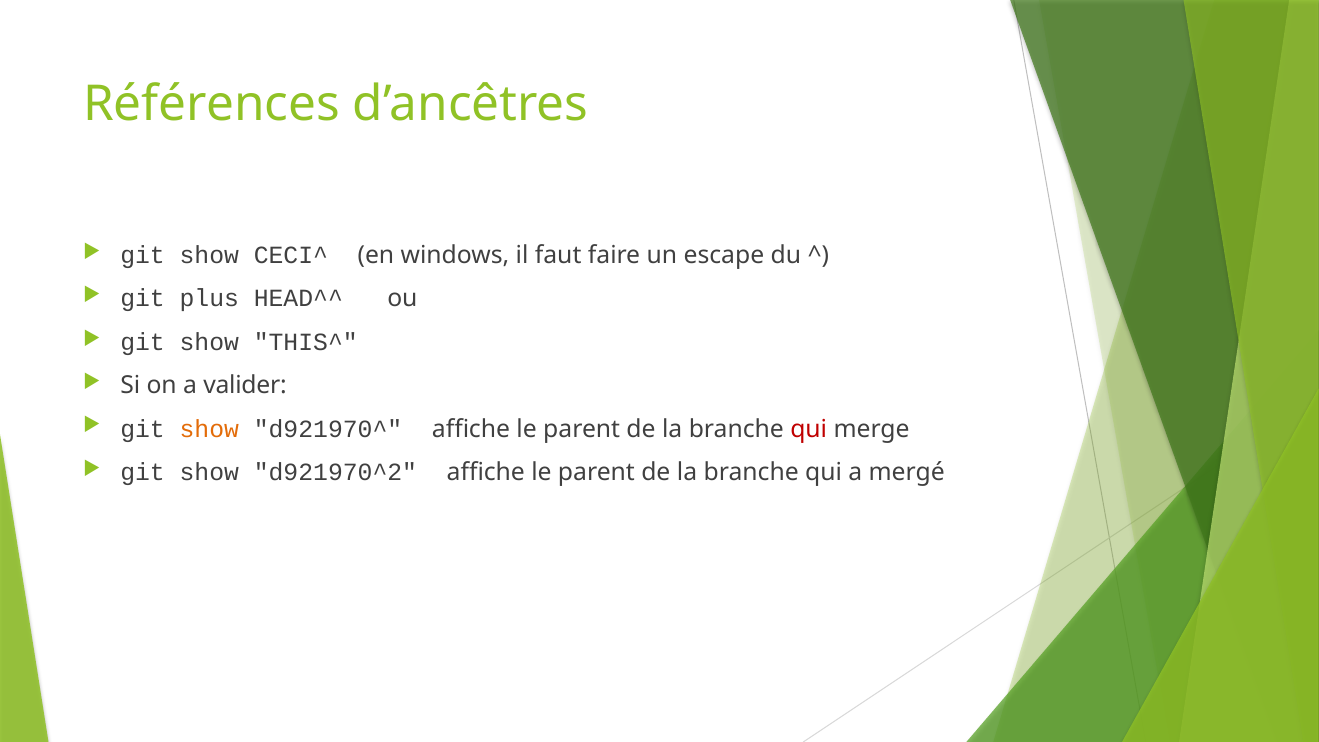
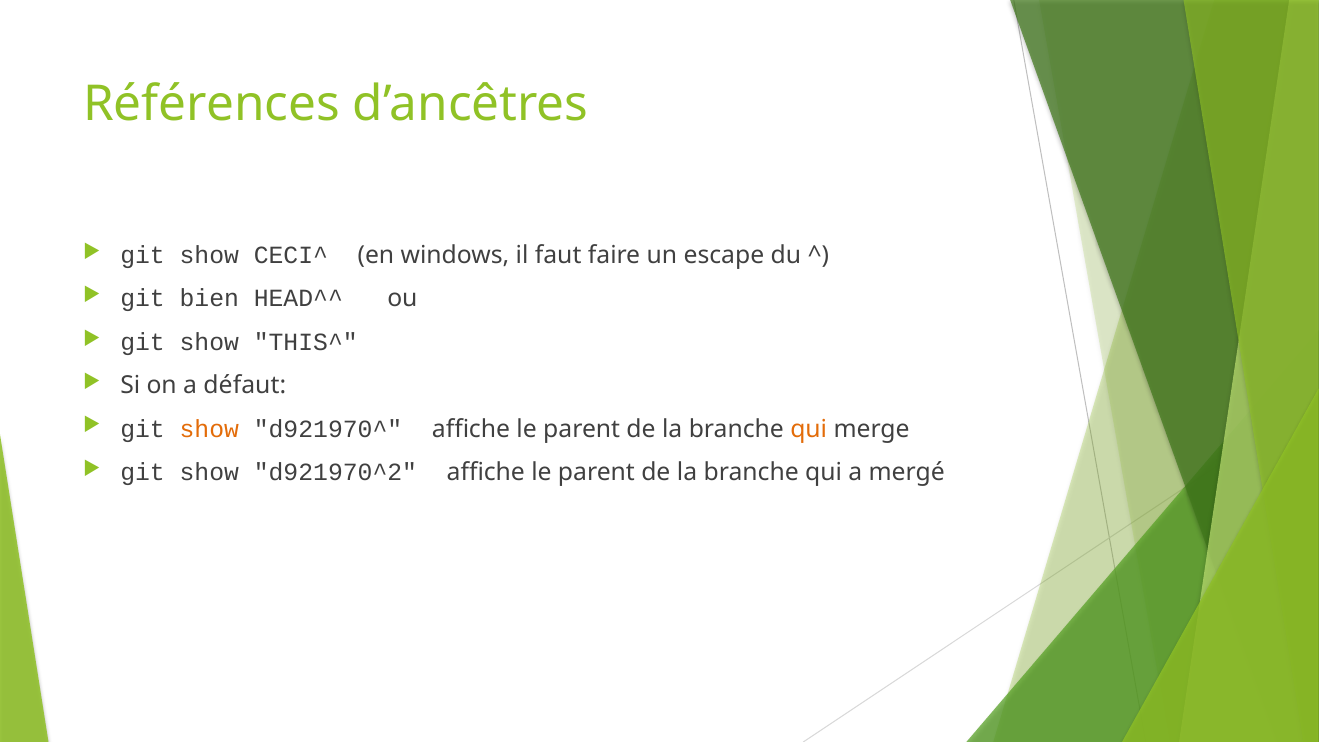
plus: plus -> bien
valider: valider -> défaut
qui at (809, 429) colour: red -> orange
